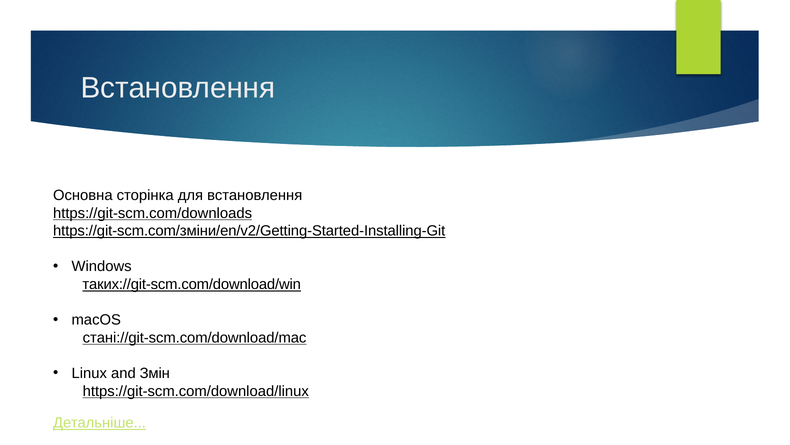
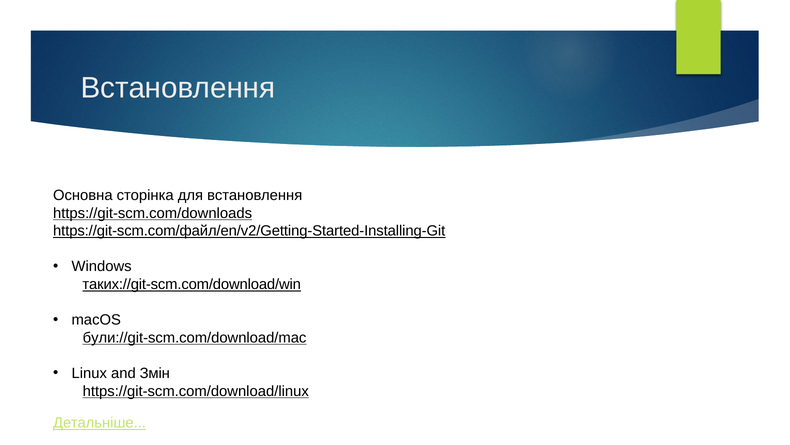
https://git-scm.com/зміни/en/v2/Getting-Started-Installing-Git: https://git-scm.com/зміни/en/v2/Getting-Started-Installing-Git -> https://git-scm.com/файл/en/v2/Getting-Started-Installing-Git
стані://git-scm.com/download/mac: стані://git-scm.com/download/mac -> були://git-scm.com/download/mac
